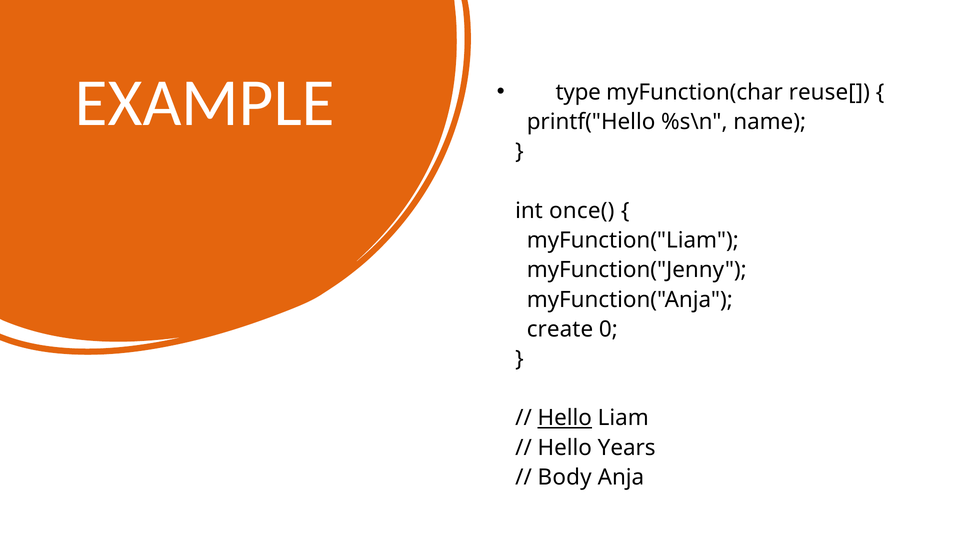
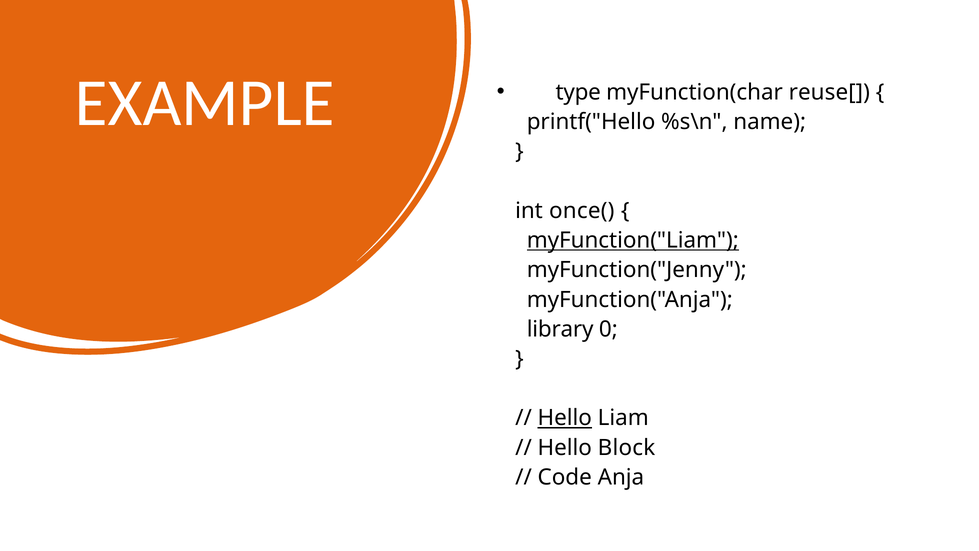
myFunction("Liam underline: none -> present
create: create -> library
Years: Years -> Block
Body: Body -> Code
